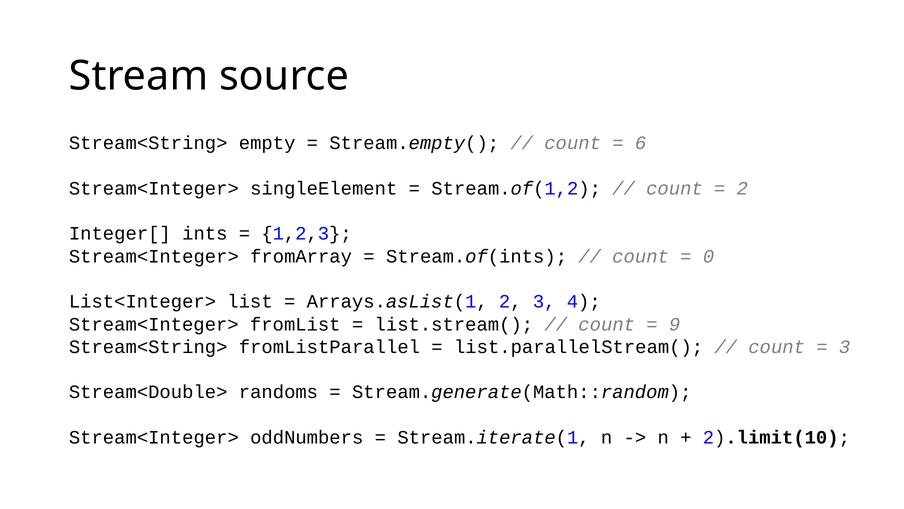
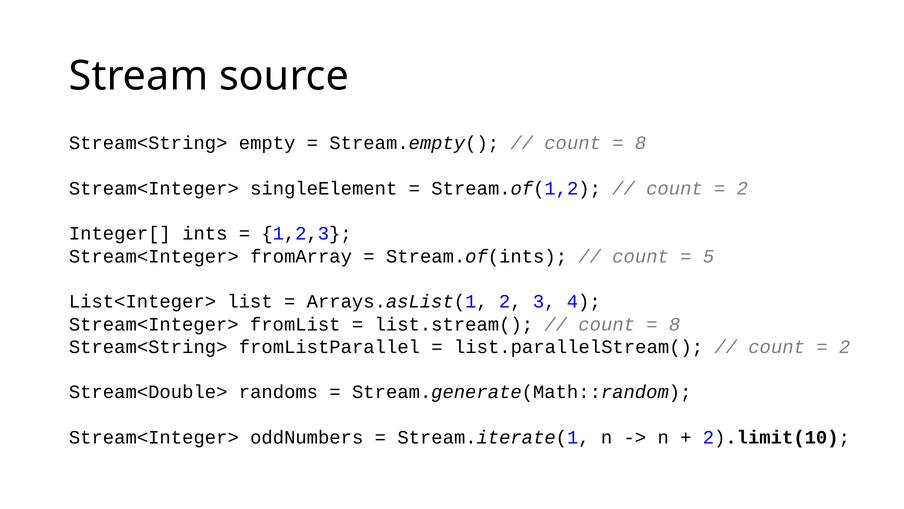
6 at (641, 143): 6 -> 8
0: 0 -> 5
9 at (675, 324): 9 -> 8
3 at (845, 347): 3 -> 2
